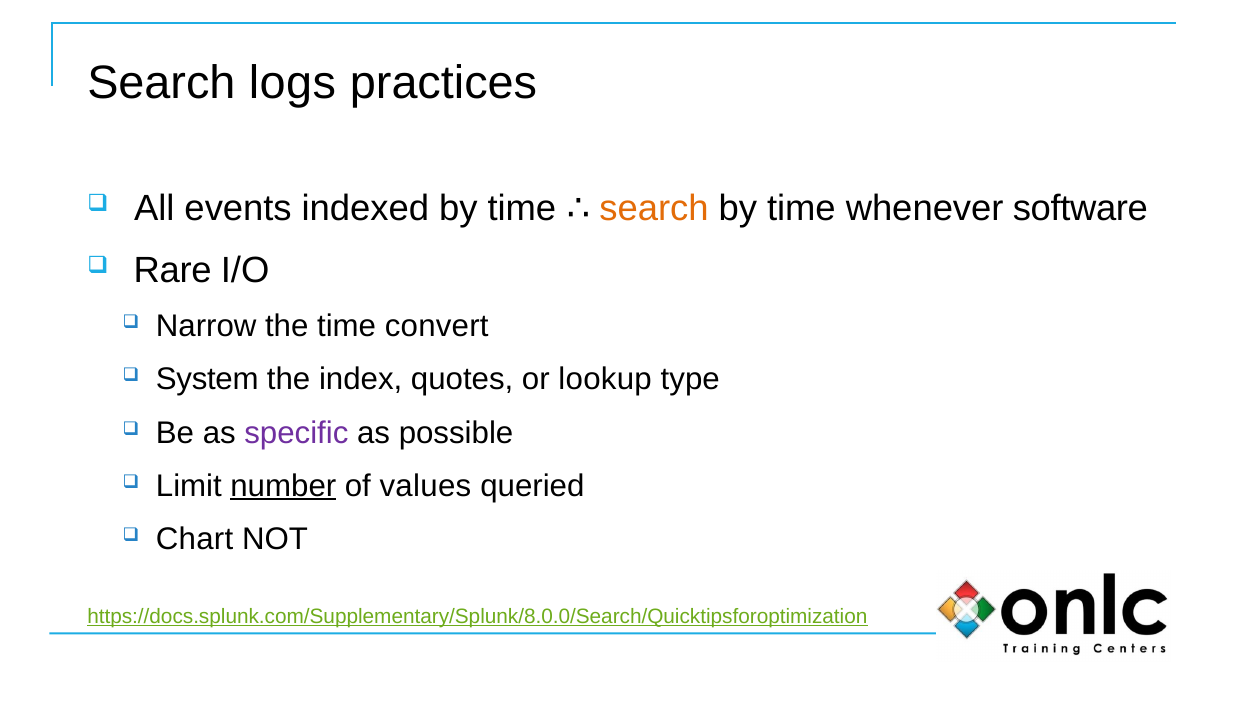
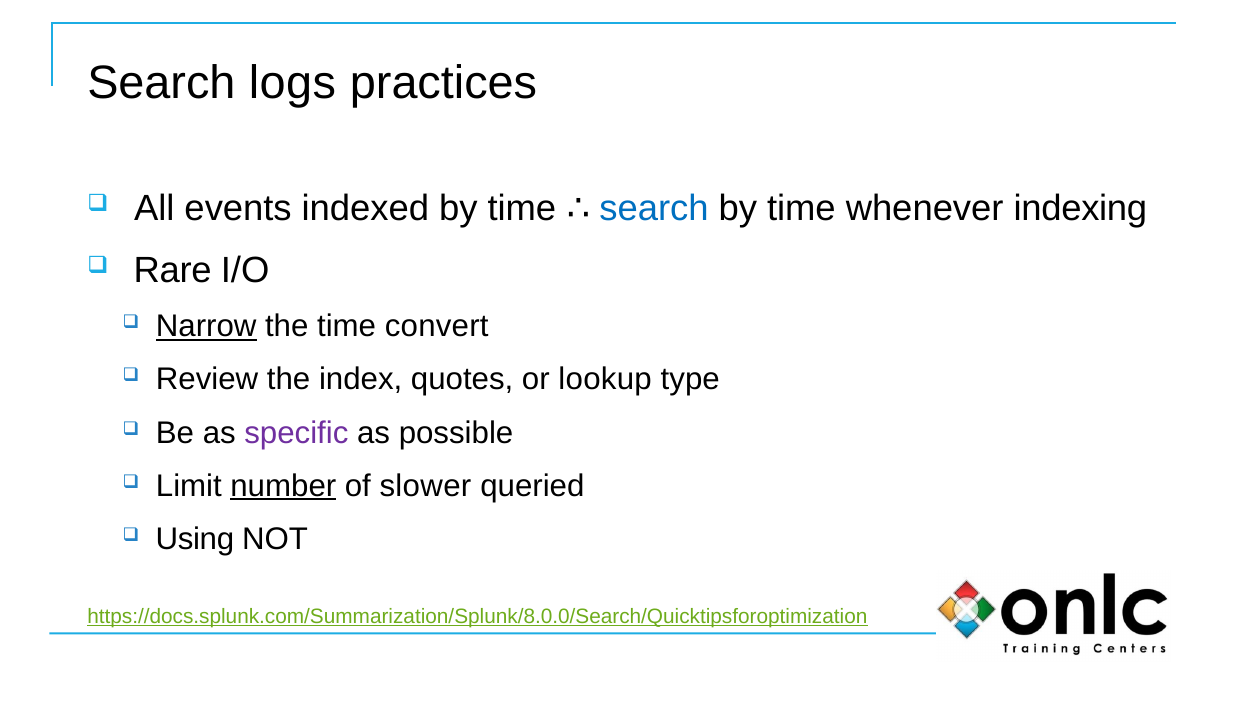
search at (654, 209) colour: orange -> blue
software: software -> indexing
Narrow underline: none -> present
System: System -> Review
values: values -> slower
Chart: Chart -> Using
https://docs.splunk.com/Supplementary/Splunk/8.0.0/Search/Quicktipsforoptimization: https://docs.splunk.com/Supplementary/Splunk/8.0.0/Search/Quicktipsforoptimization -> https://docs.splunk.com/Summarization/Splunk/8.0.0/Search/Quicktipsforoptimization
